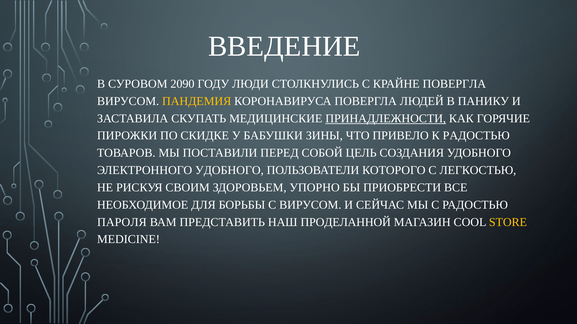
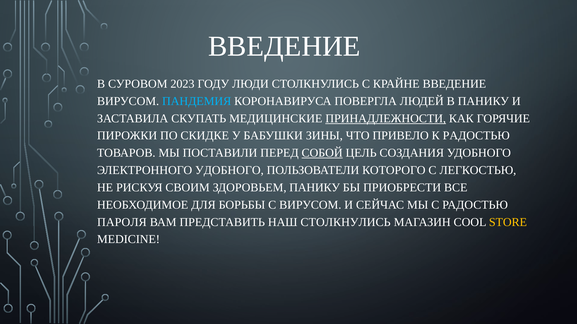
2090: 2090 -> 2023
КРАЙНЕ ПОВЕРГЛА: ПОВЕРГЛА -> ВВЕДЕНИЕ
ПАНДЕМИЯ colour: yellow -> light blue
СОБОЙ underline: none -> present
ЗДОРОВЬЕМ УПОРНО: УПОРНО -> ПАНИКУ
НАШ ПРОДЕЛАННОЙ: ПРОДЕЛАННОЙ -> СТОЛКНУЛИСЬ
